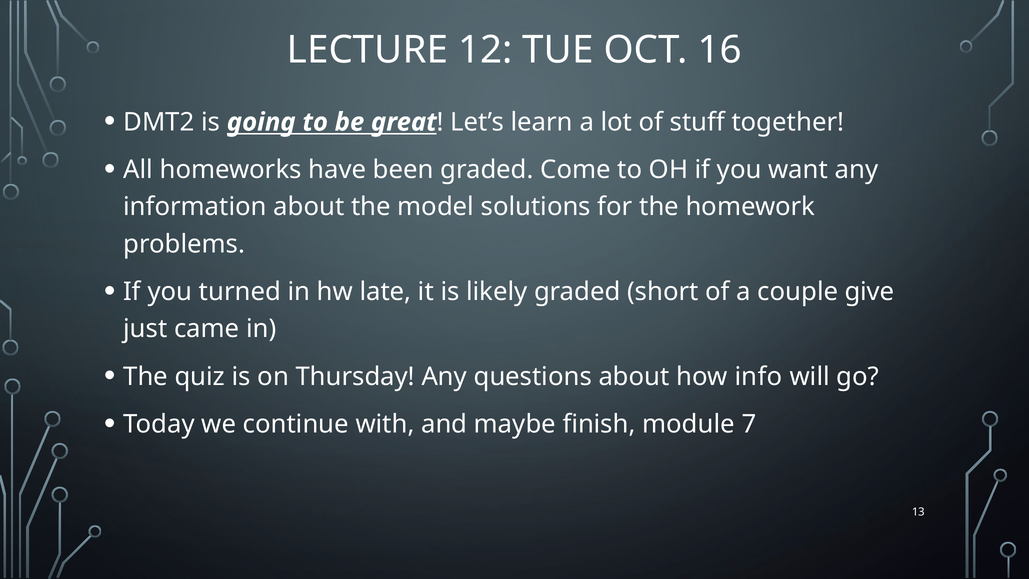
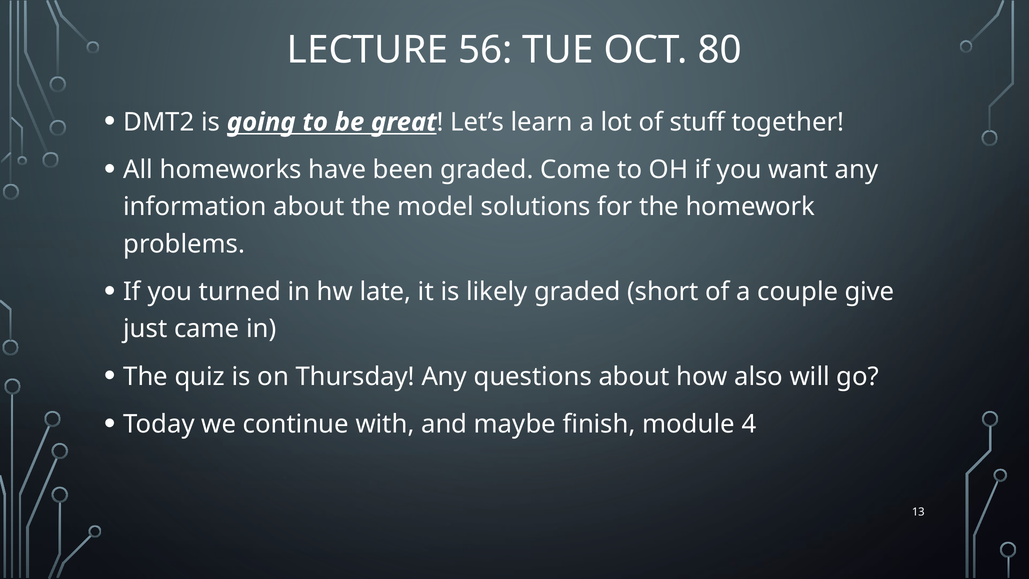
12: 12 -> 56
16: 16 -> 80
info: info -> also
7: 7 -> 4
